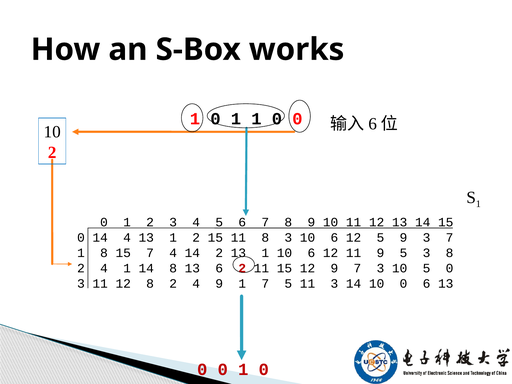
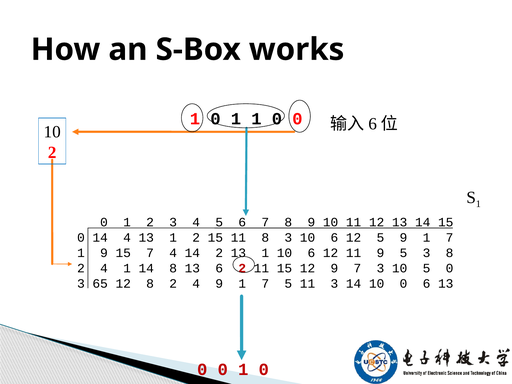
5 9 3: 3 -> 1
1 8: 8 -> 9
3 11: 11 -> 65
